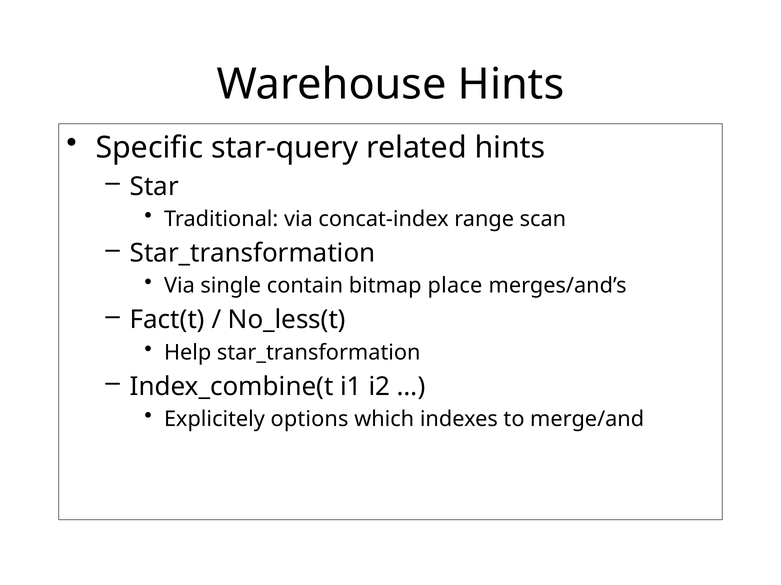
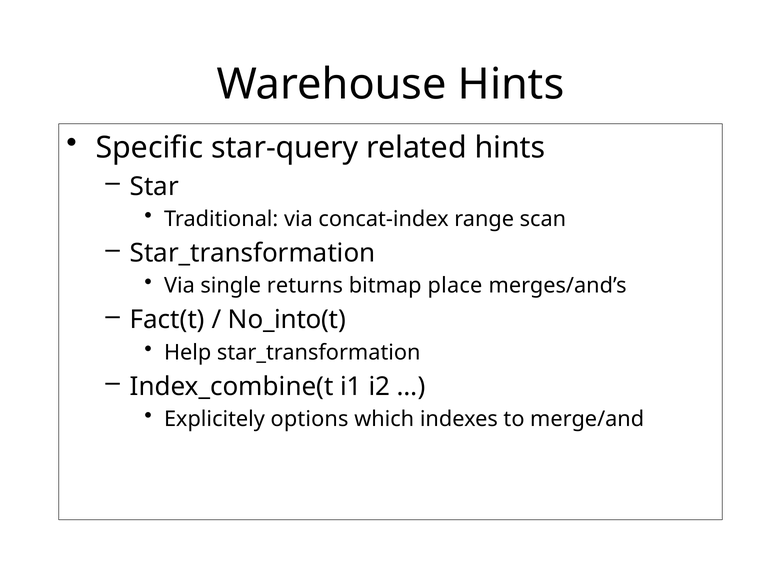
contain: contain -> returns
No_less(t: No_less(t -> No_into(t
